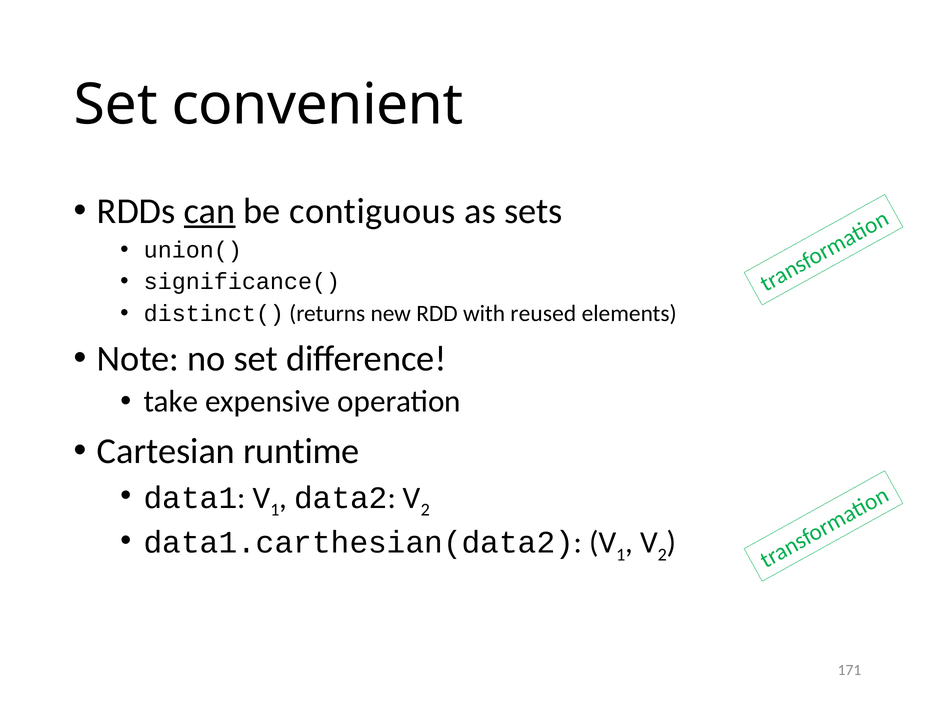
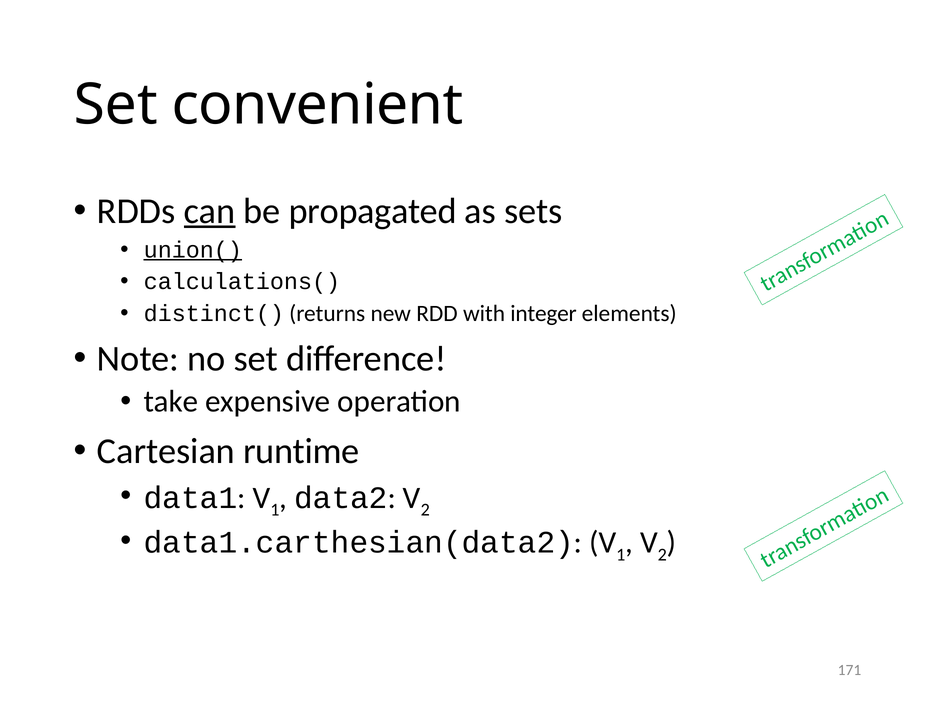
contiguous: contiguous -> propagated
union( underline: none -> present
significance(: significance( -> calculations(
reused: reused -> integer
